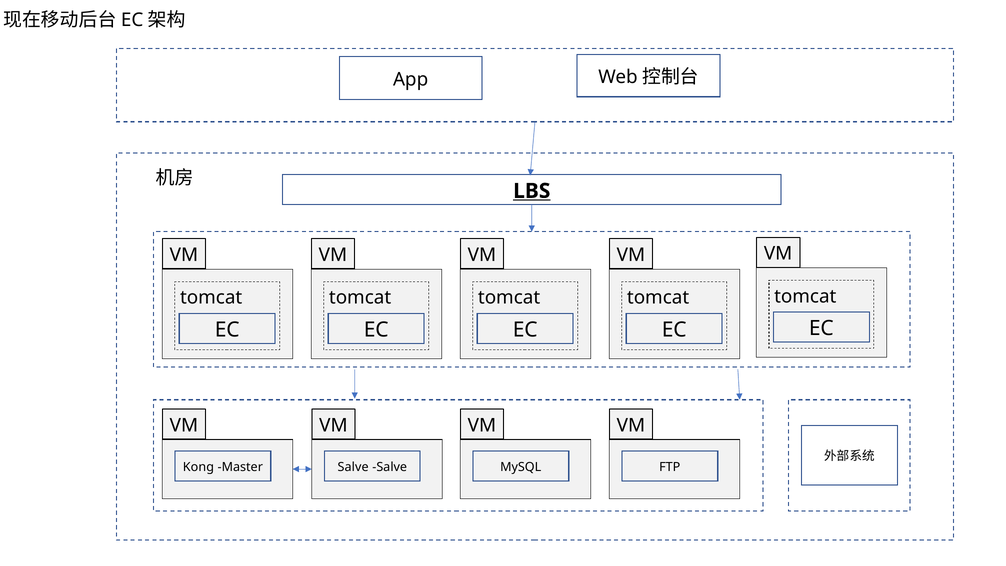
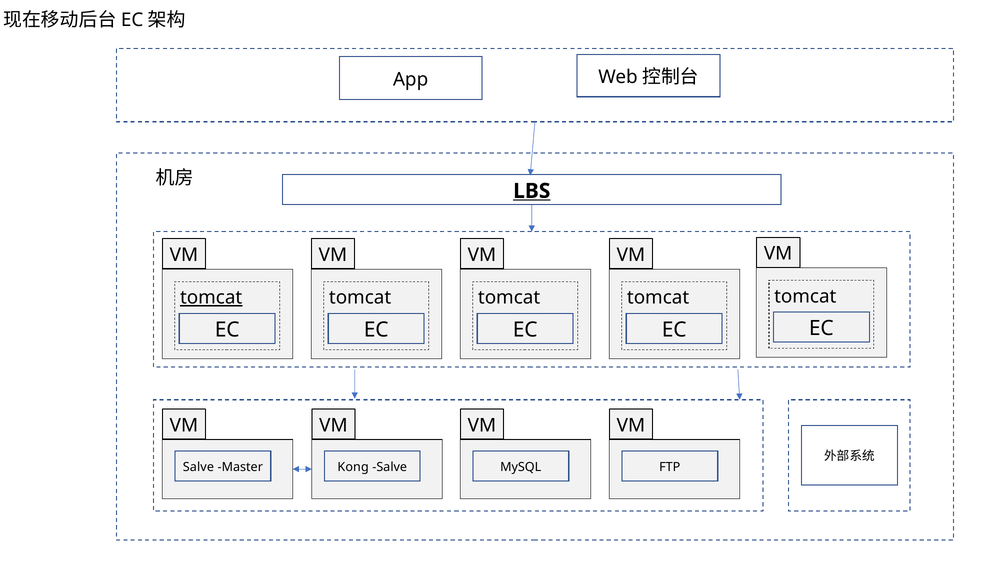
tomcat at (211, 298) underline: none -> present
Kong at (198, 467): Kong -> Salve
Salve at (353, 467): Salve -> Kong
